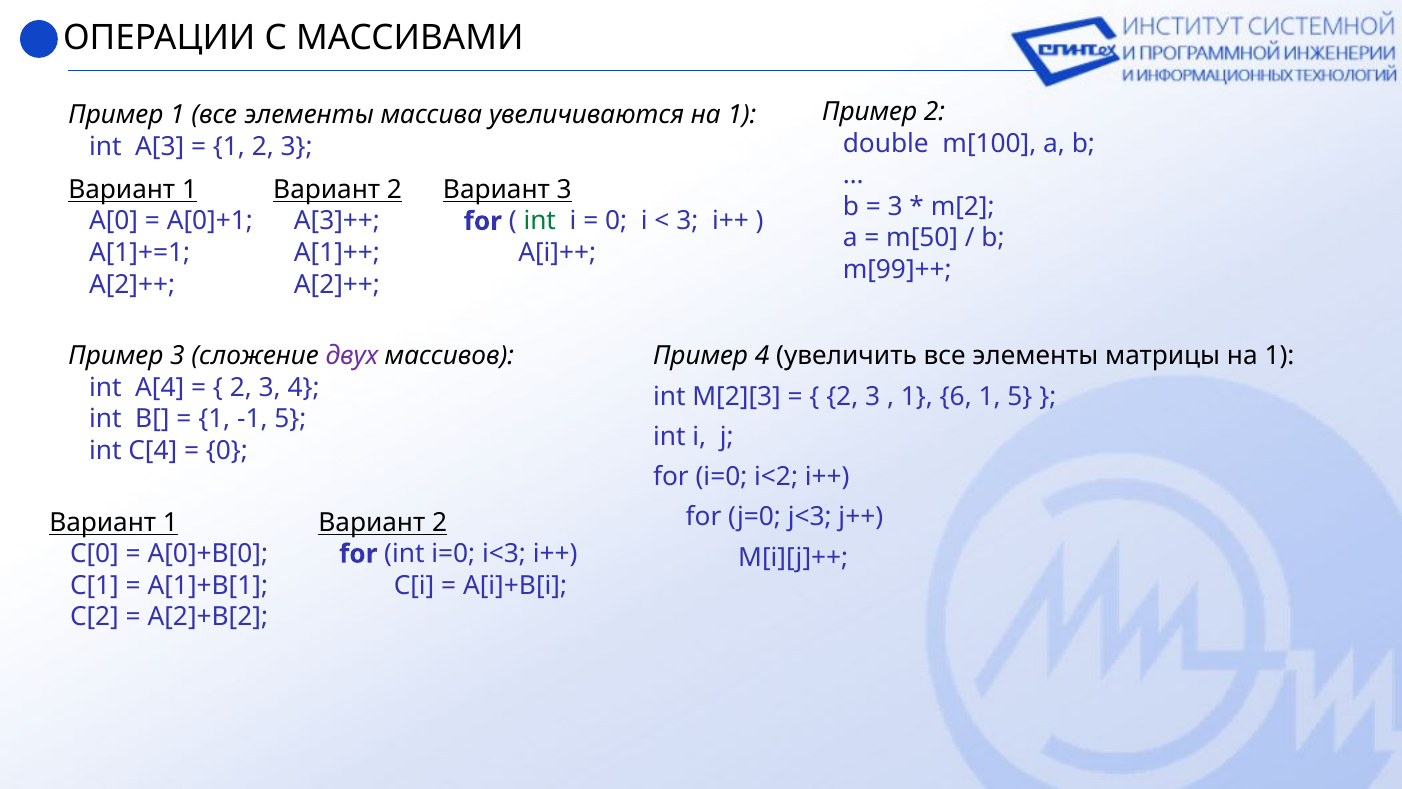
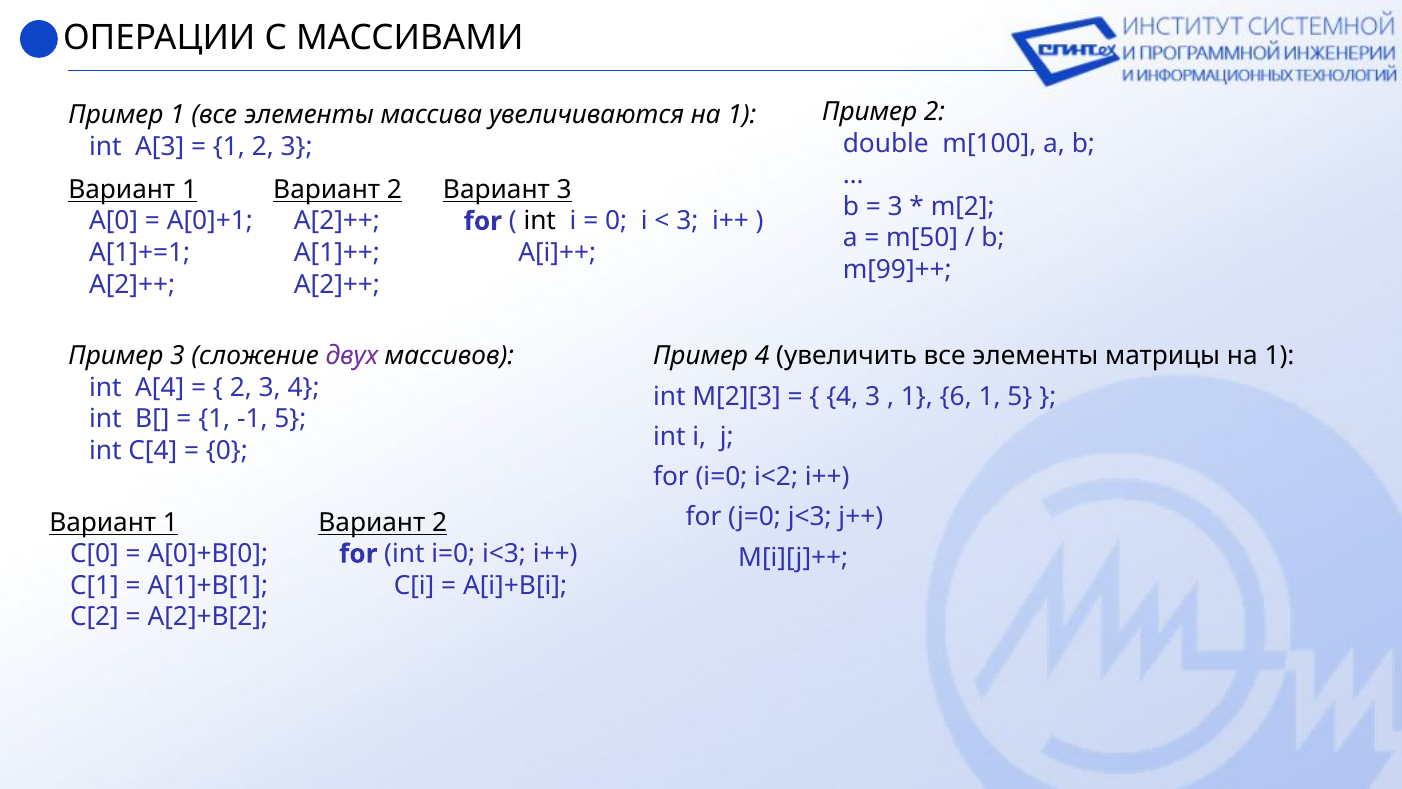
A[3]++ at (337, 221): A[3]++ -> A[2]++
int at (540, 221) colour: green -> black
2 at (842, 396): 2 -> 4
